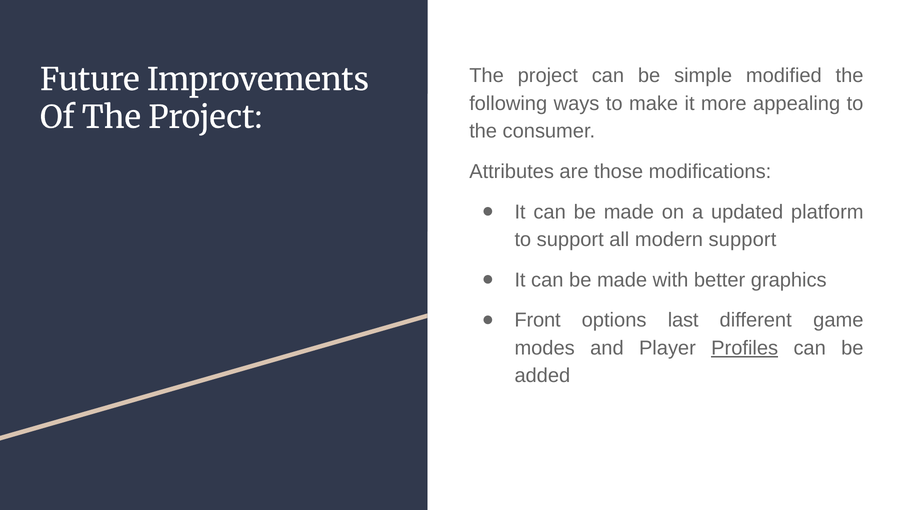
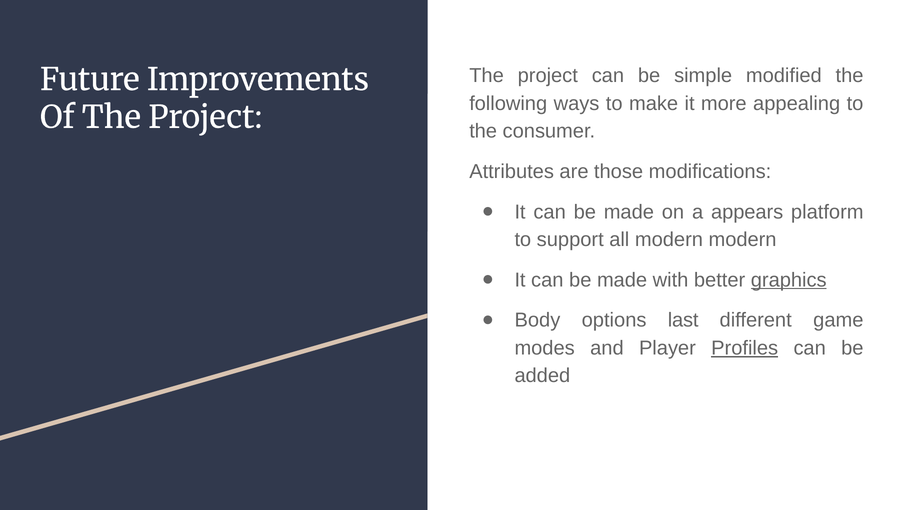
updated: updated -> appears
modern support: support -> modern
graphics underline: none -> present
Front: Front -> Body
